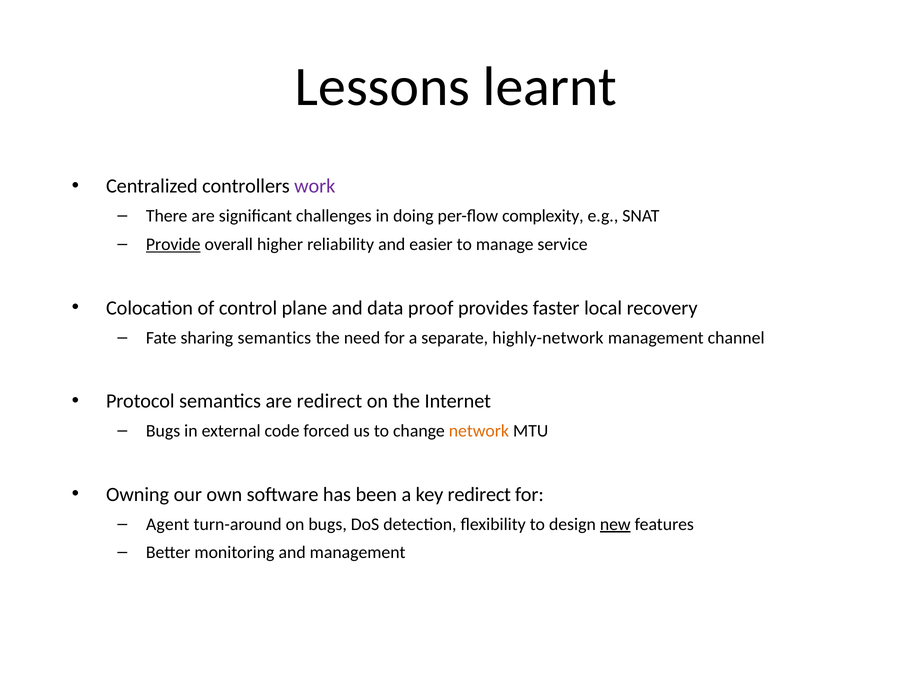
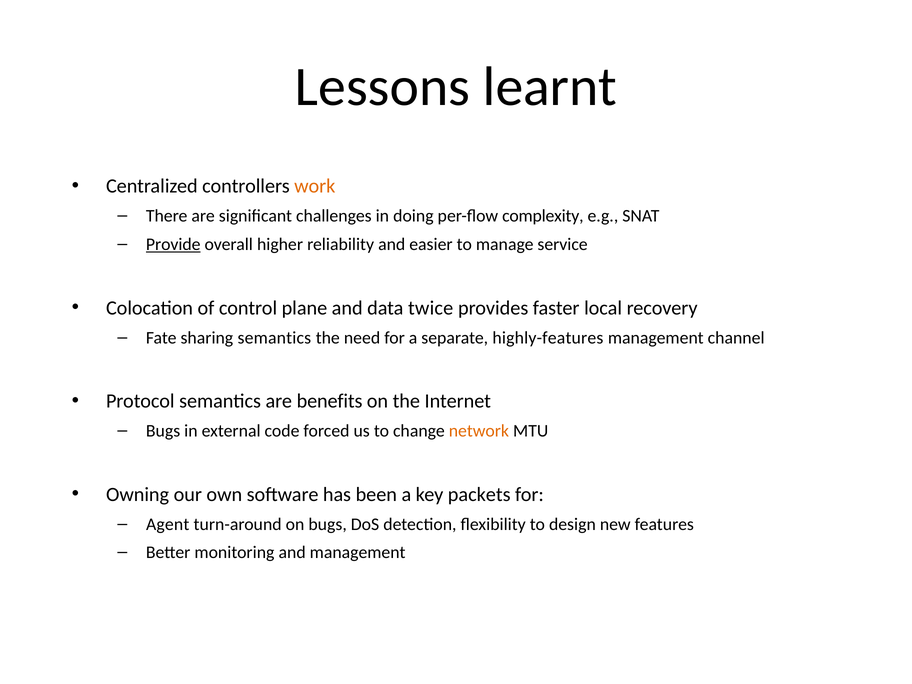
work colour: purple -> orange
proof: proof -> twice
highly-network: highly-network -> highly-features
are redirect: redirect -> benefits
key redirect: redirect -> packets
new underline: present -> none
